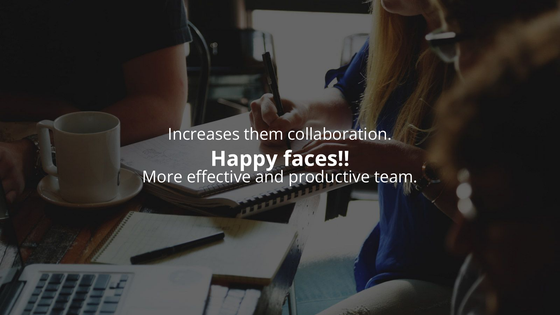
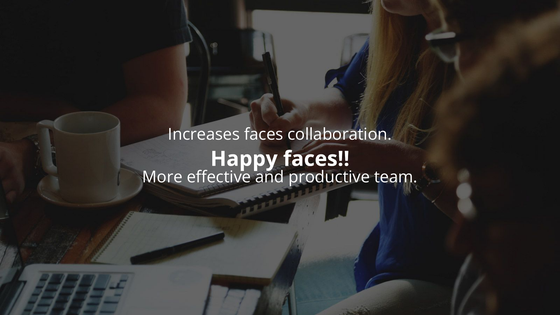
Increases them: them -> faces
